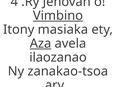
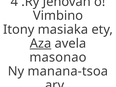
Vimbino underline: present -> none
ilaozanao: ilaozanao -> masonao
zanakao-tsoa: zanakao-tsoa -> manana-tsoa
